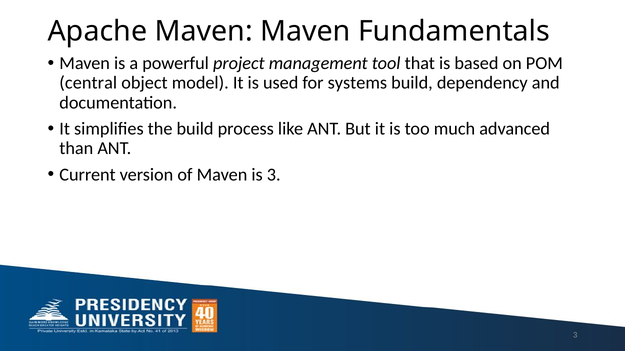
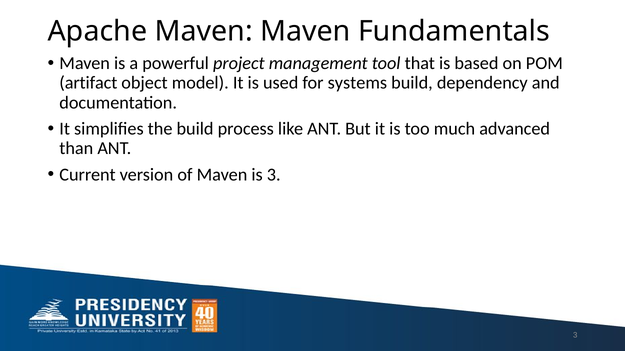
central: central -> artifact
